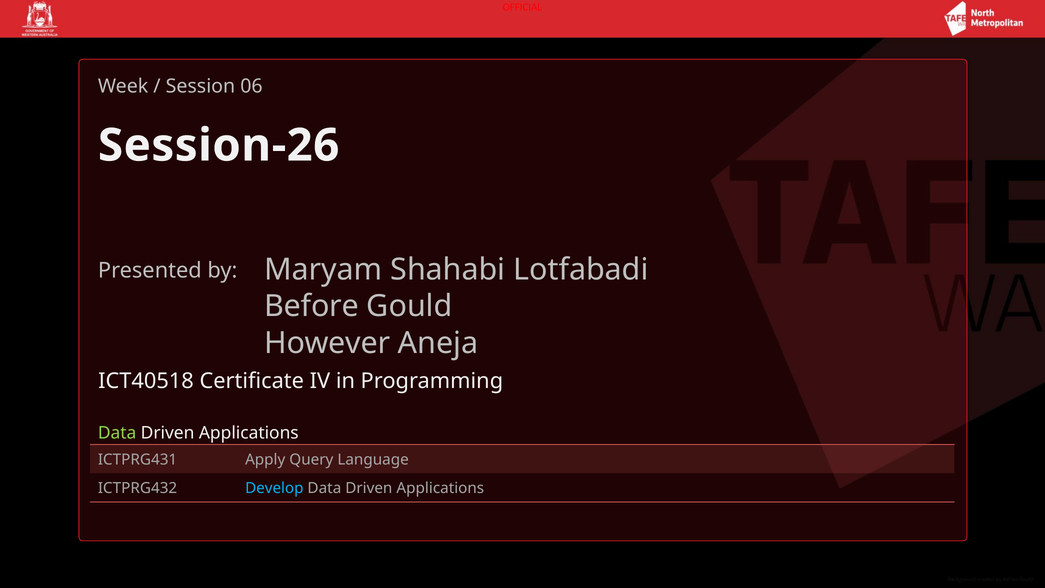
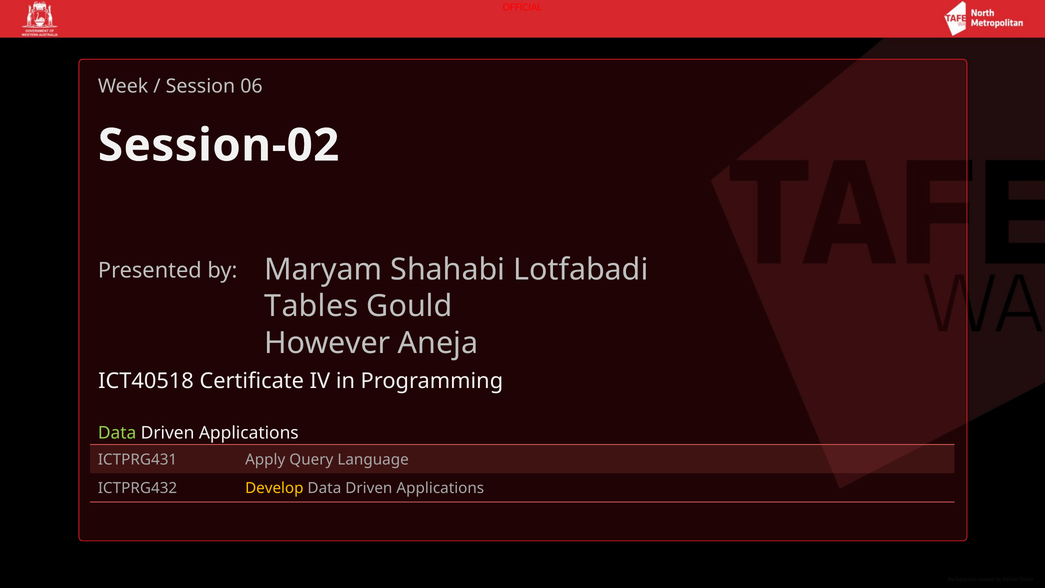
Session-26: Session-26 -> Session-02
Before: Before -> Tables
Develop colour: light blue -> yellow
